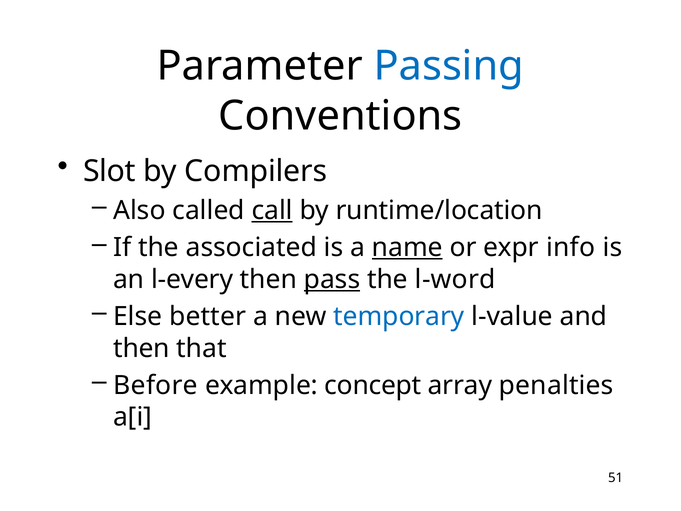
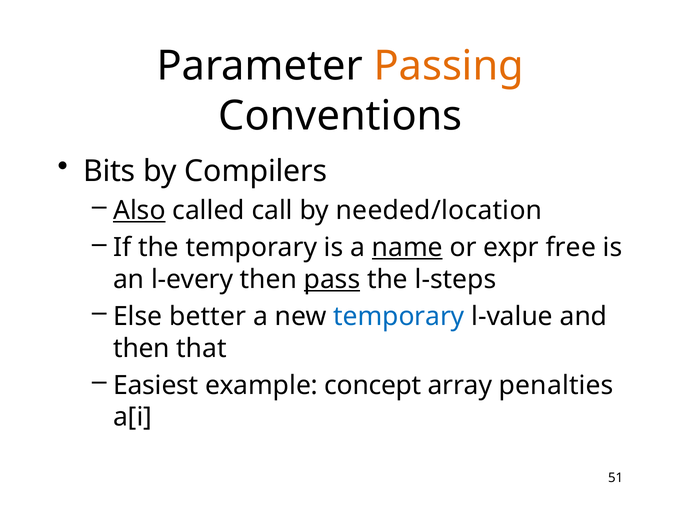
Passing colour: blue -> orange
Slot: Slot -> Bits
Also underline: none -> present
call underline: present -> none
runtime/location: runtime/location -> needed/location
the associated: associated -> temporary
info: info -> free
l-word: l-word -> l-steps
Before: Before -> Easiest
